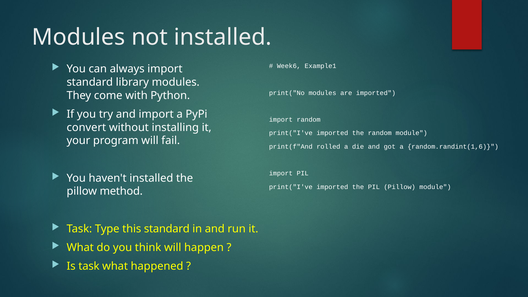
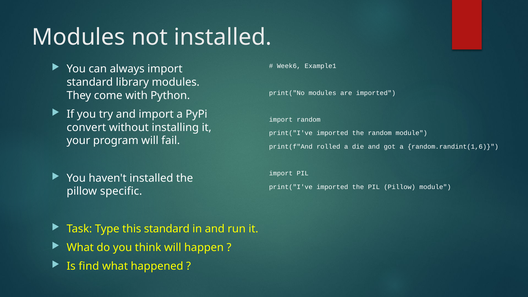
method: method -> specific
Is task: task -> find
